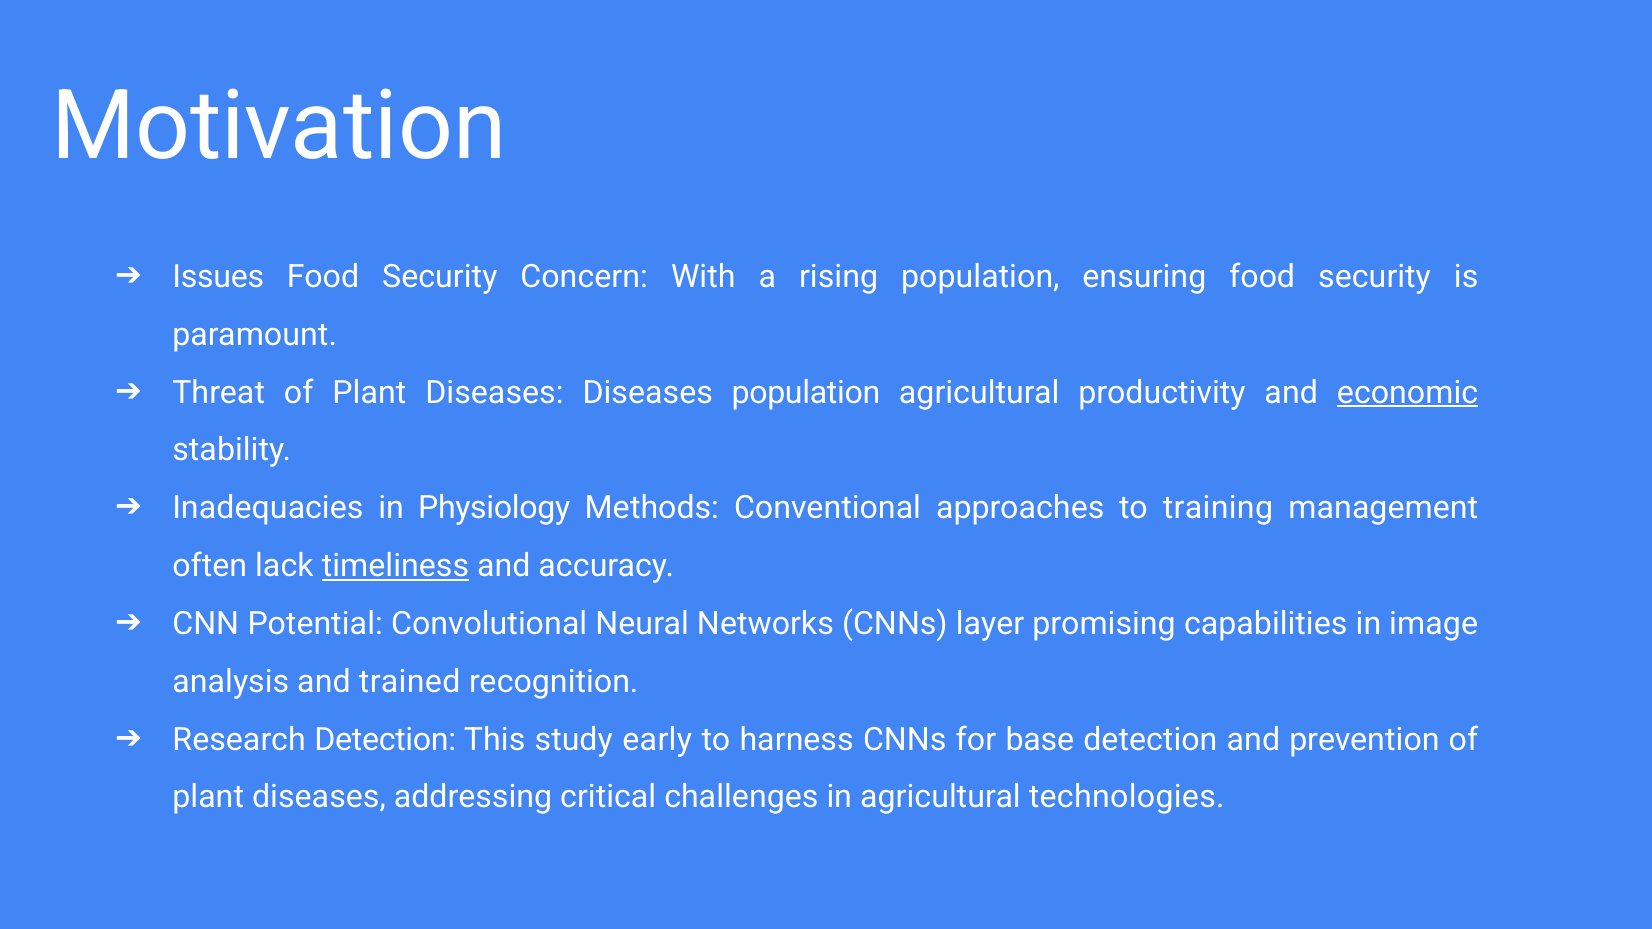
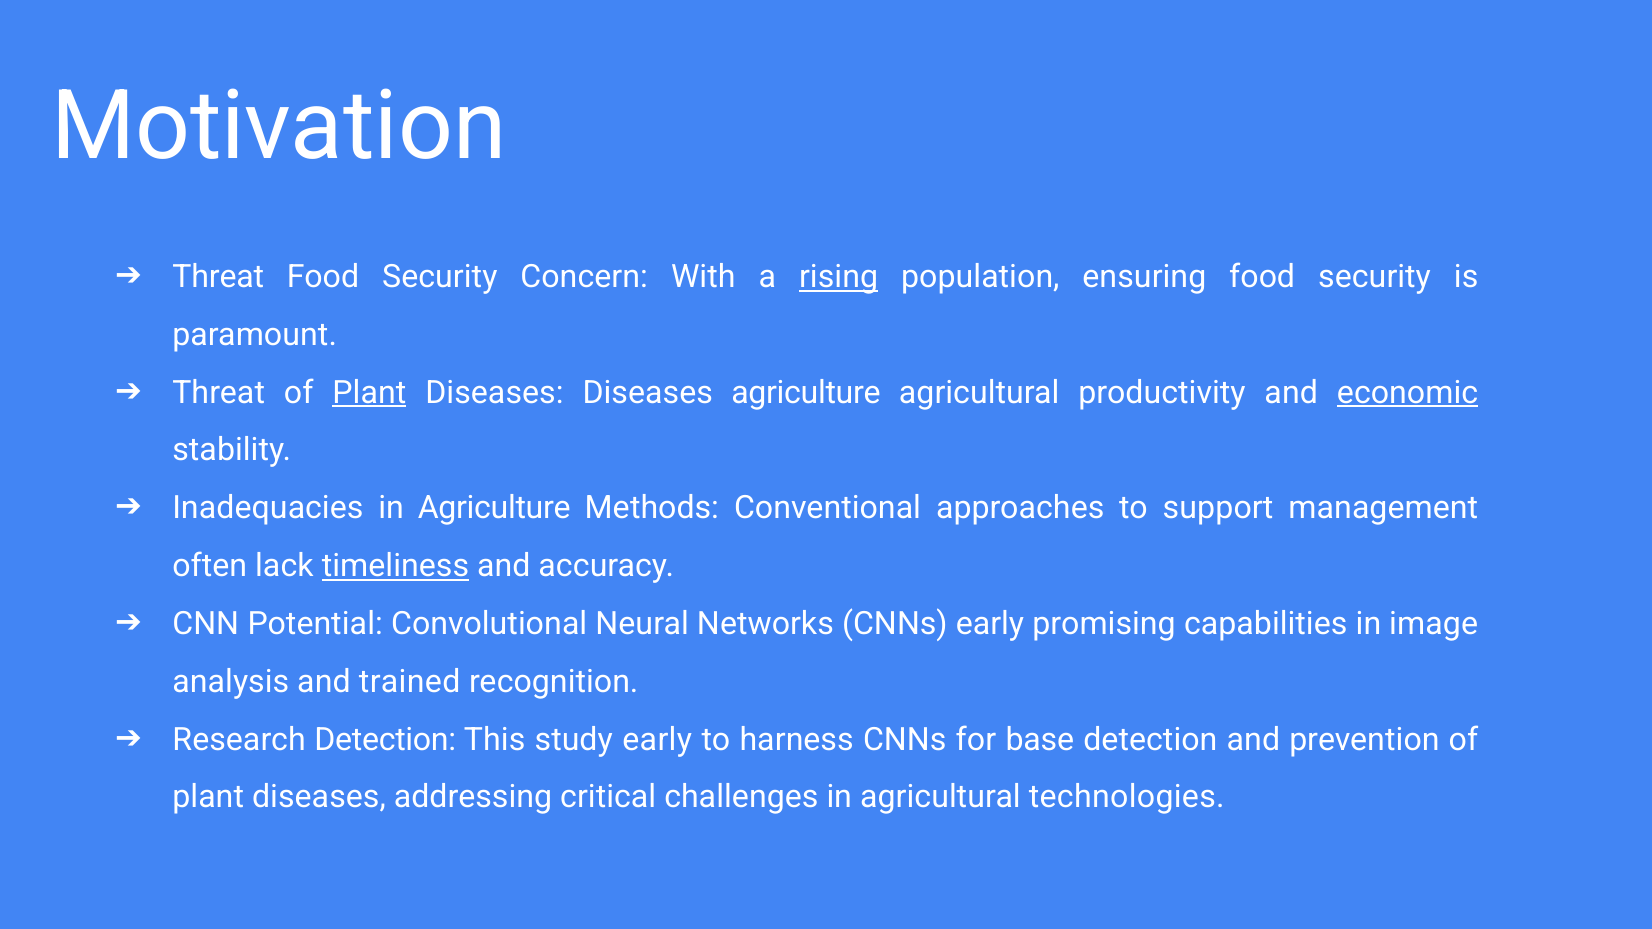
Issues at (218, 277): Issues -> Threat
rising underline: none -> present
Plant at (369, 393) underline: none -> present
Diseases population: population -> agriculture
in Physiology: Physiology -> Agriculture
training: training -> support
CNNs layer: layer -> early
